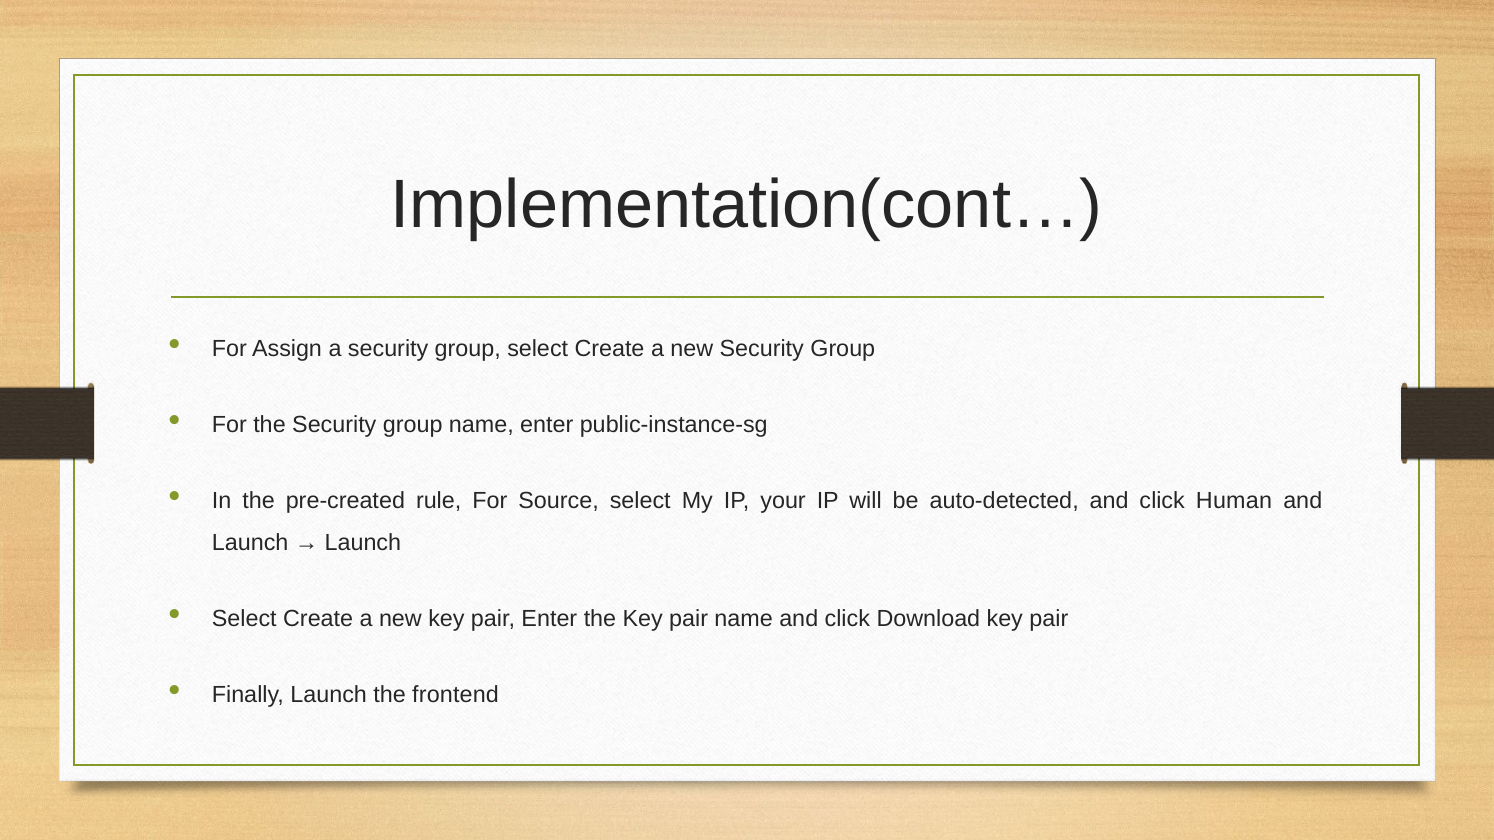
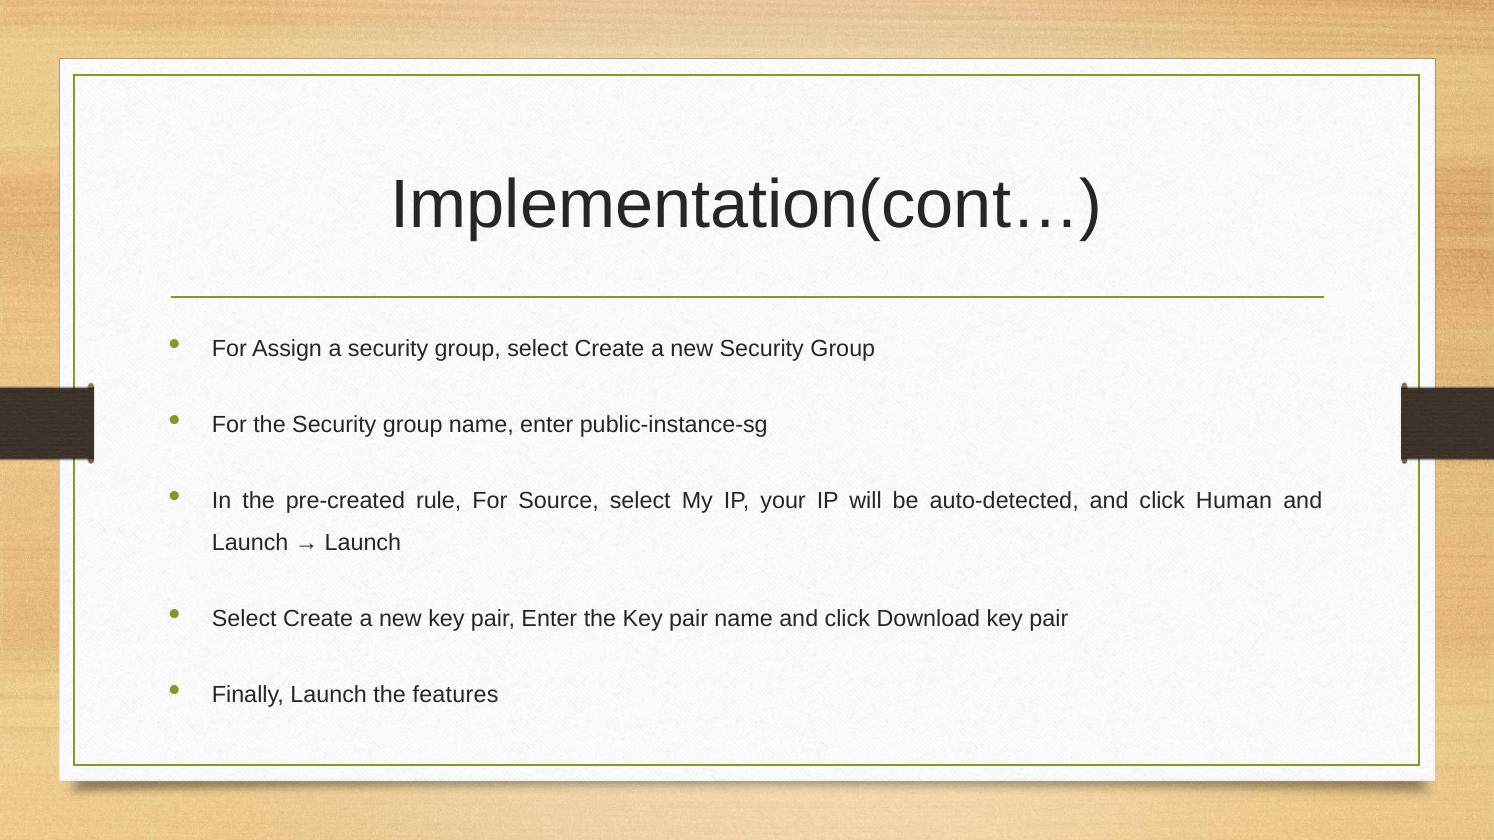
frontend: frontend -> features
